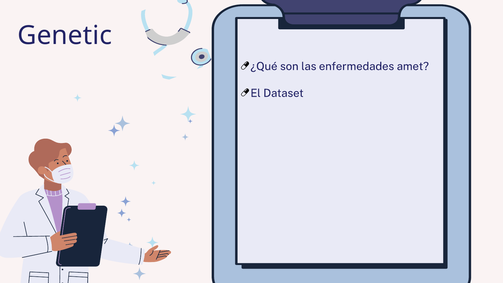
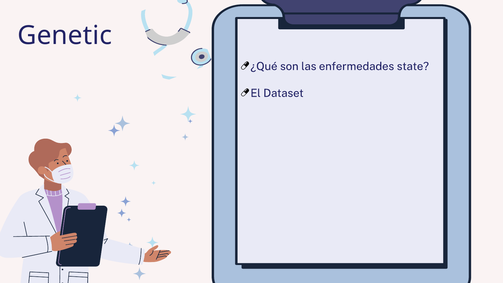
amet: amet -> state
